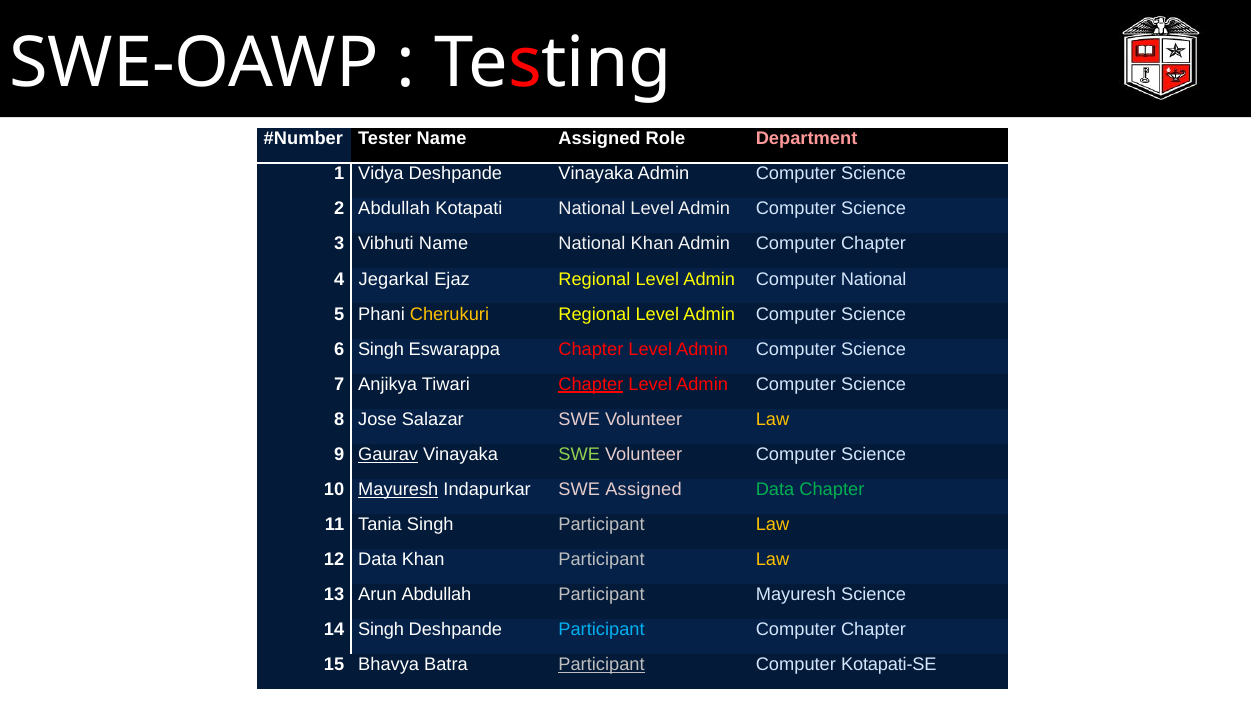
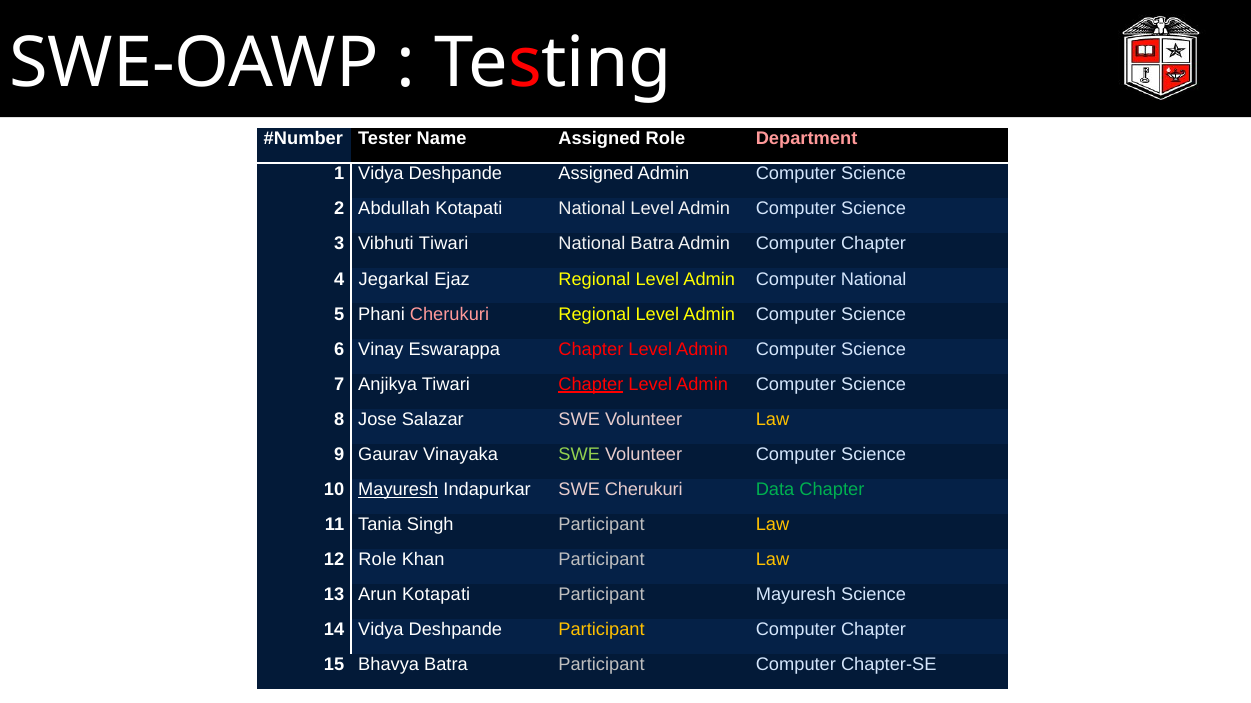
Deshpande Vinayaka: Vinayaka -> Assigned
Vibhuti Name: Name -> Tiwari
National Khan: Khan -> Batra
Cherukuri at (449, 314) colour: yellow -> pink
6 Singh: Singh -> Vinay
Gaurav underline: present -> none
SWE Assigned: Assigned -> Cherukuri
12 Data: Data -> Role
Arun Abdullah: Abdullah -> Kotapati
14 Singh: Singh -> Vidya
Participant at (602, 630) colour: light blue -> yellow
Participant at (602, 665) underline: present -> none
Kotapati-SE: Kotapati-SE -> Chapter-SE
